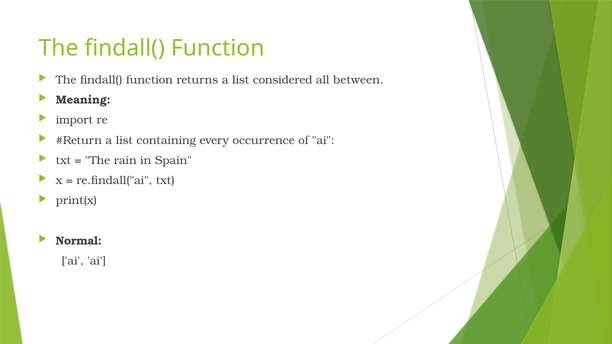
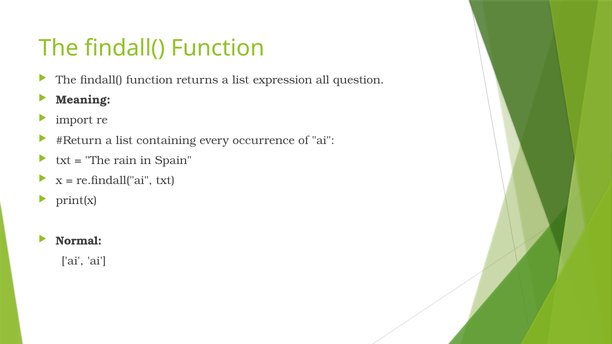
considered: considered -> expression
between: between -> question
